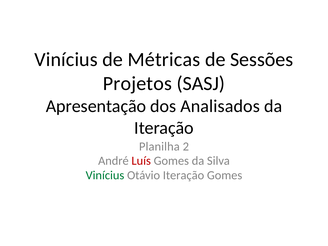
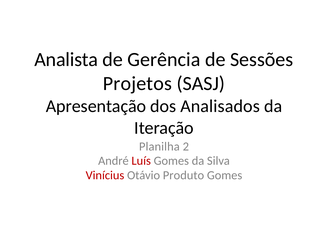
Vinícius at (66, 59): Vinícius -> Analista
Métricas: Métricas -> Gerência
Vinícius at (105, 175) colour: green -> red
Otávio Iteração: Iteração -> Produto
